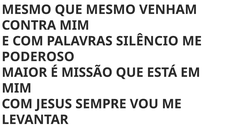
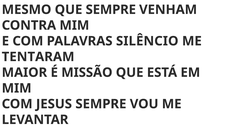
QUE MESMO: MESMO -> SEMPRE
PODEROSO: PODEROSO -> TENTARAM
